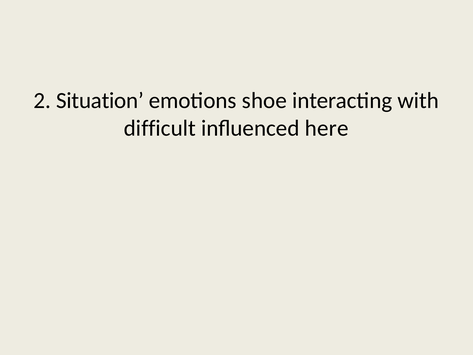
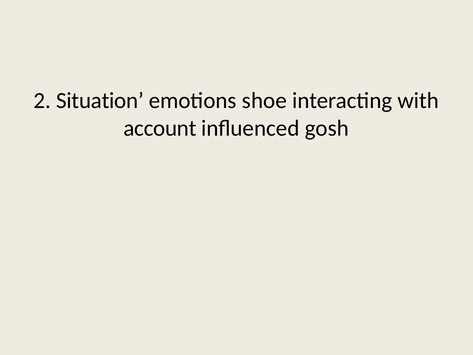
difficult: difficult -> account
here: here -> gosh
